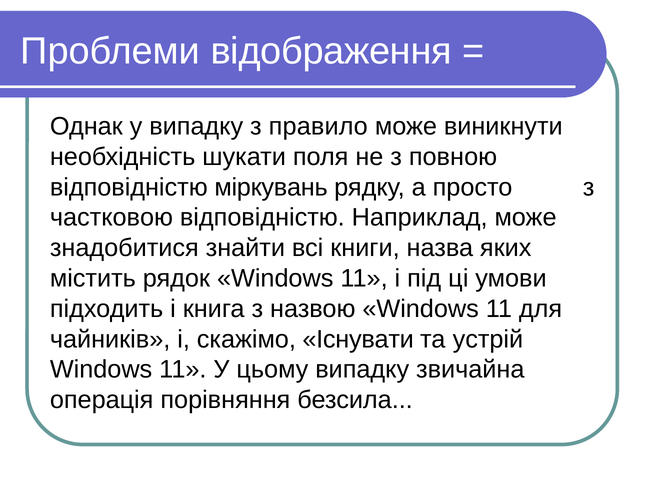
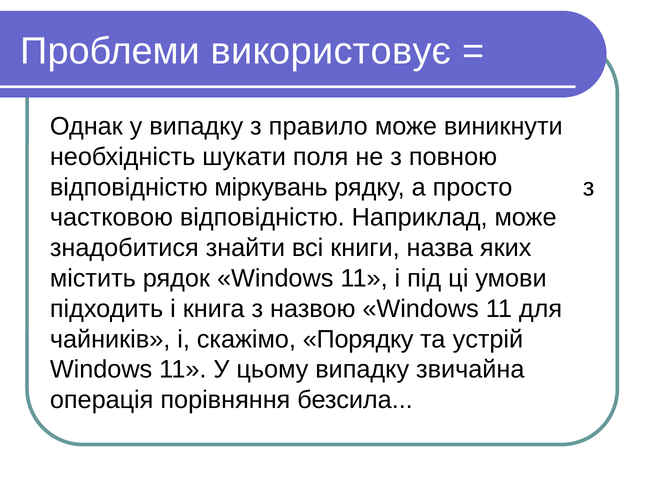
відображення: відображення -> використовує
Існувати: Існувати -> Порядку
